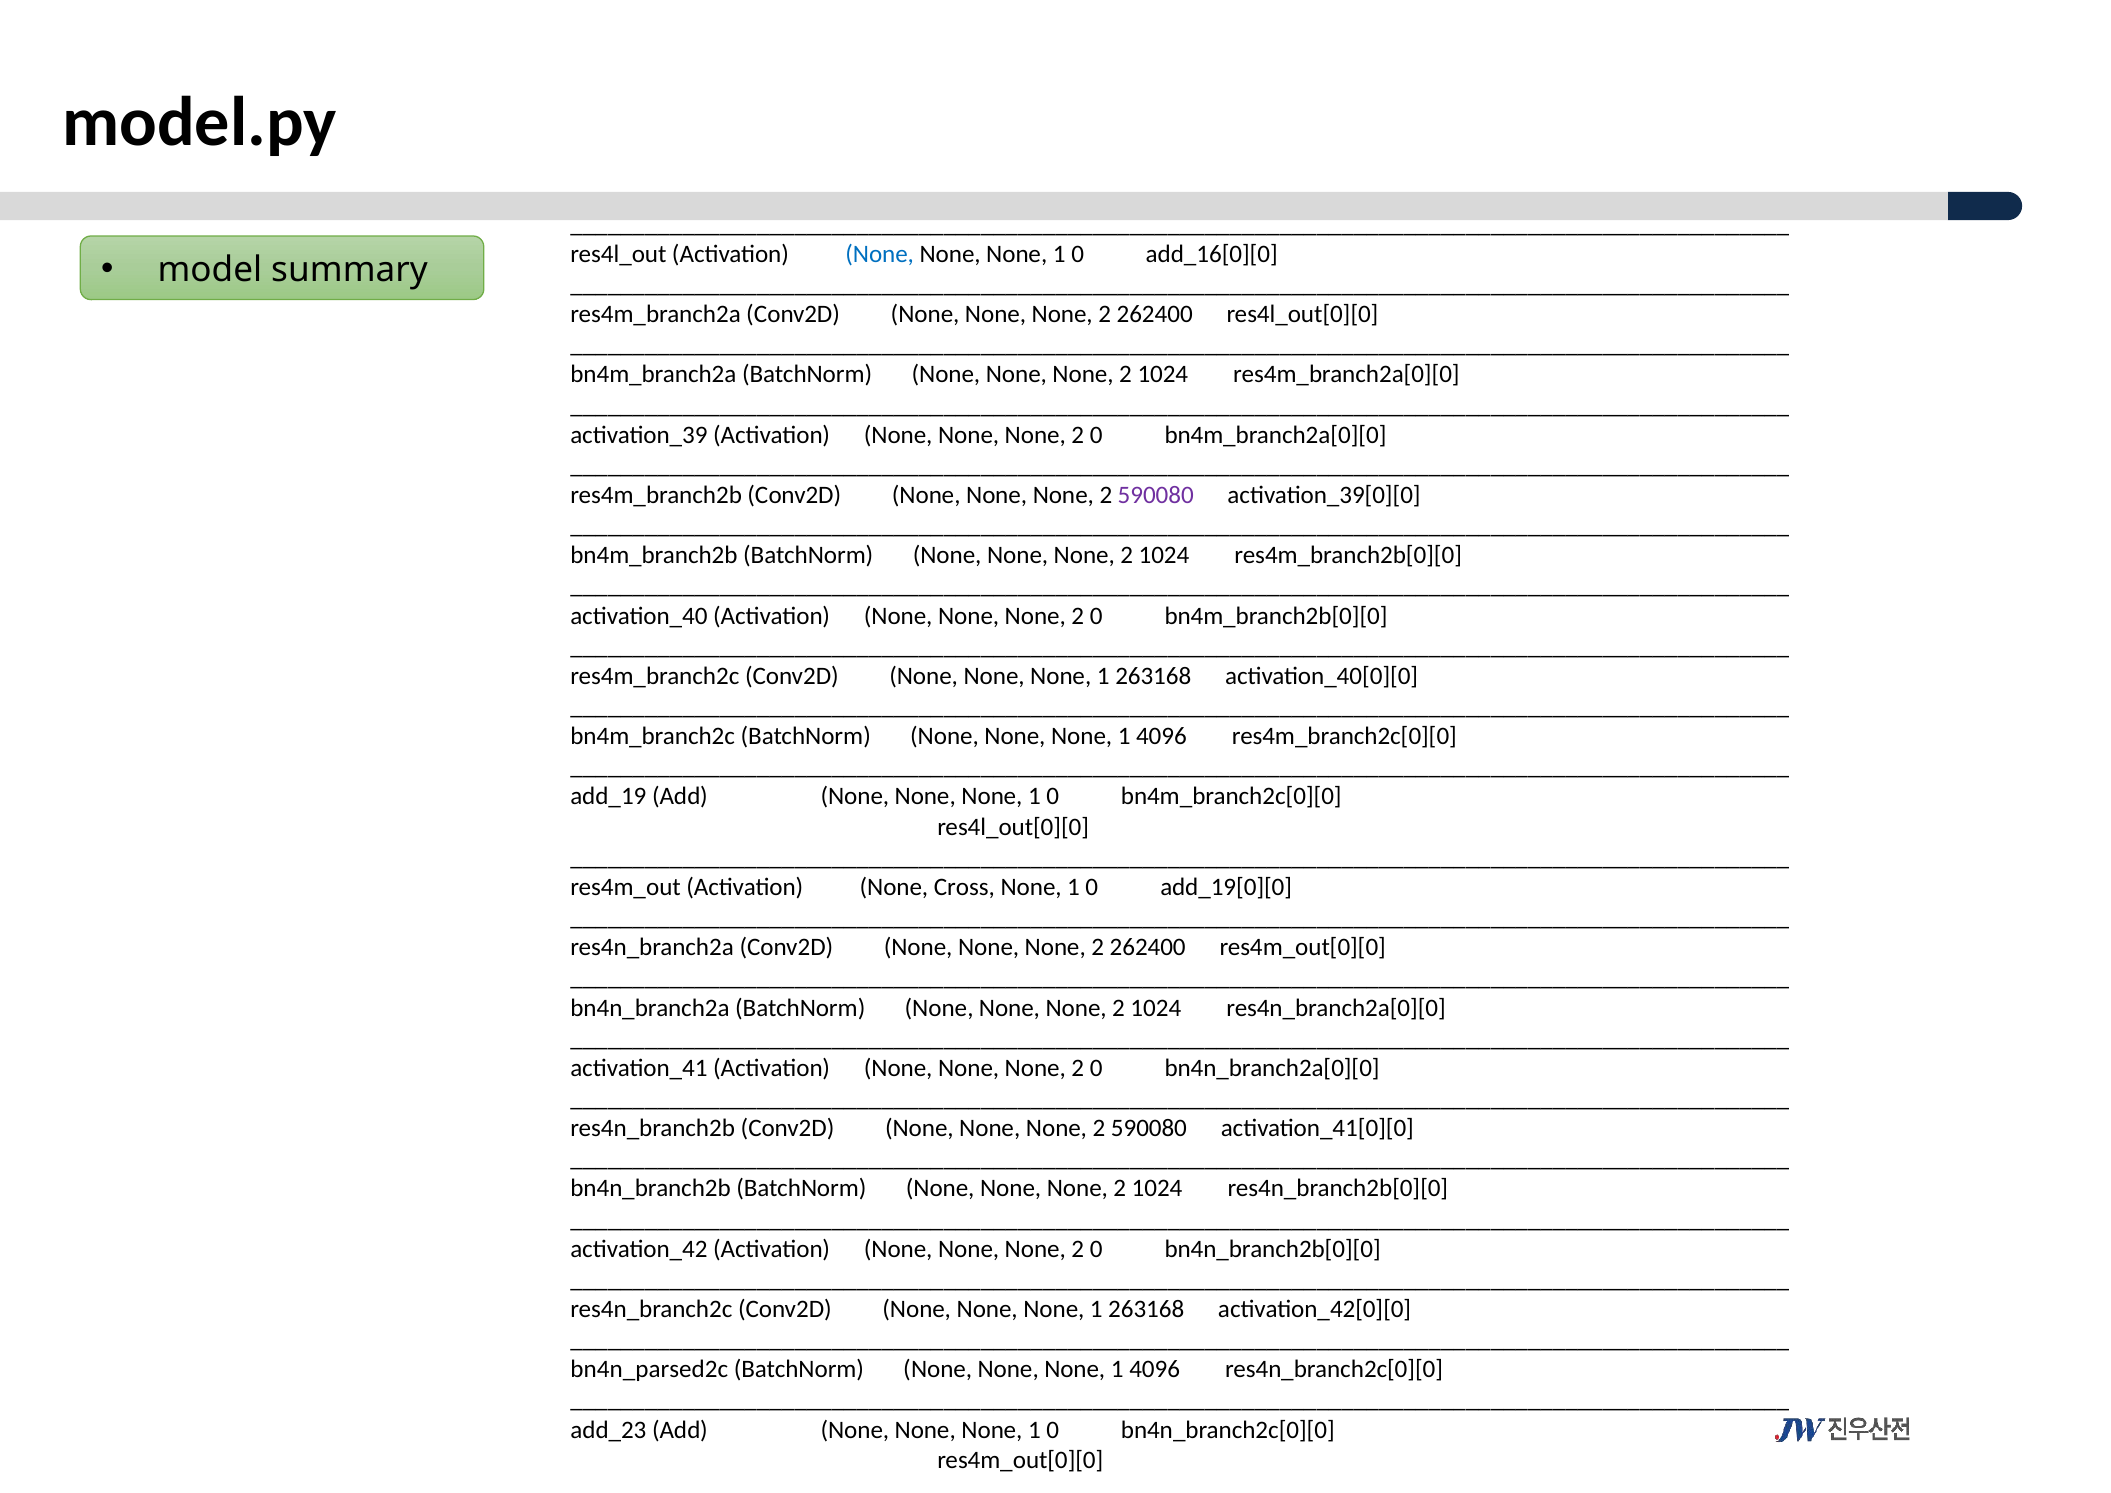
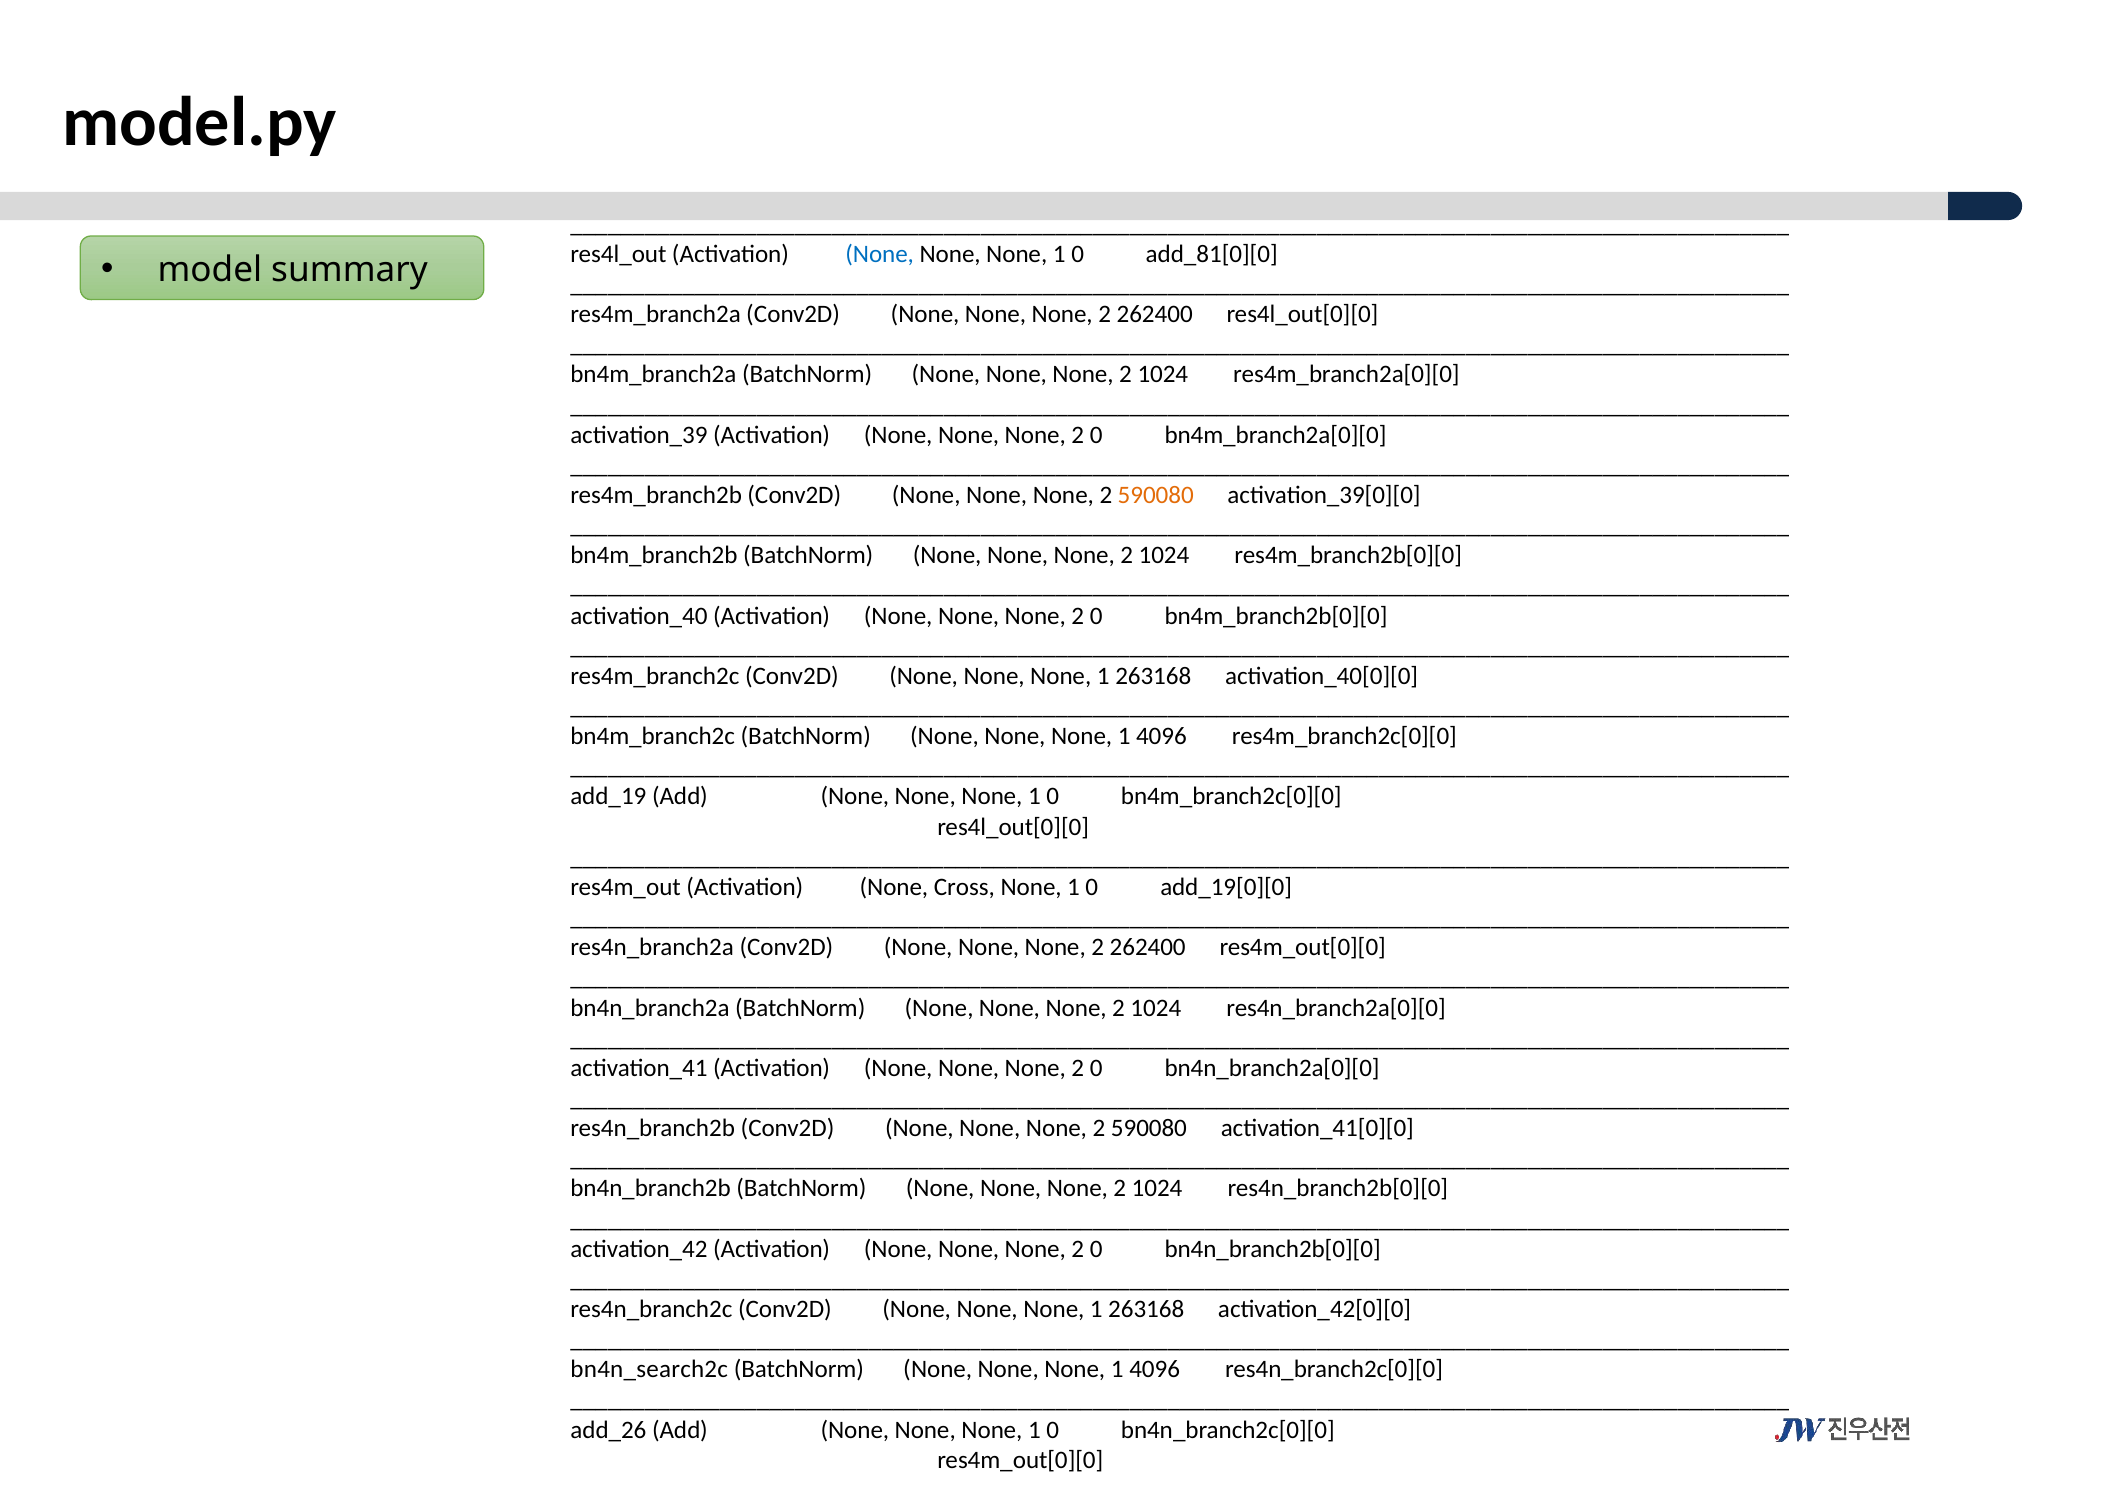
add_16[0][0: add_16[0][0 -> add_81[0][0
590080 at (1156, 495) colour: purple -> orange
bn4n_parsed2c: bn4n_parsed2c -> bn4n_search2c
add_23: add_23 -> add_26
